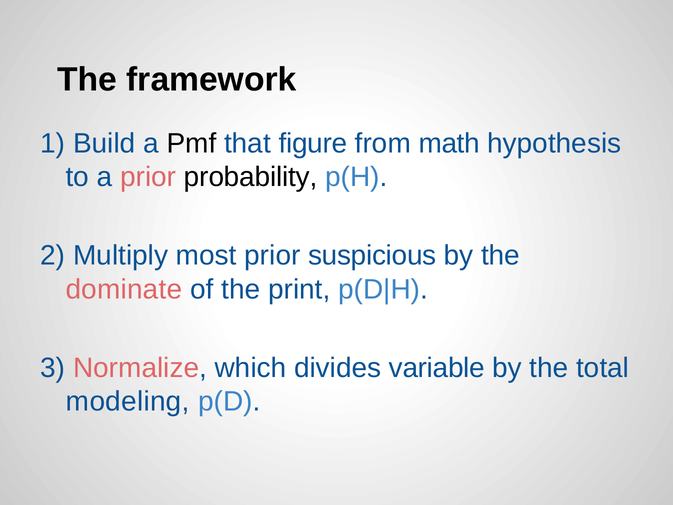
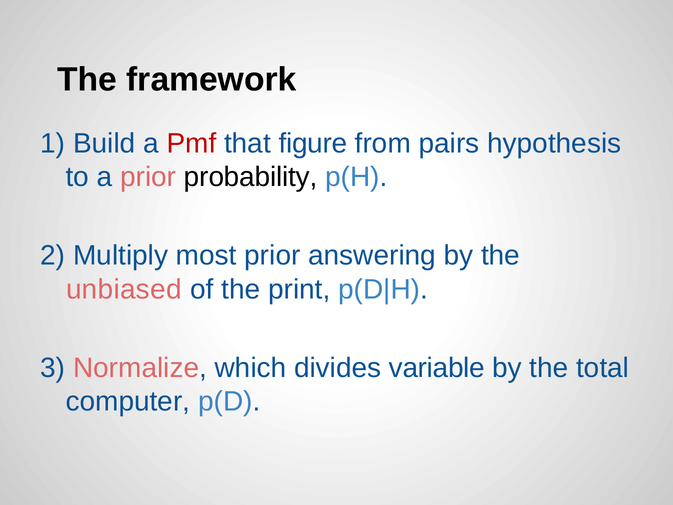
Pmf colour: black -> red
math: math -> pairs
suspicious: suspicious -> answering
dominate: dominate -> unbiased
modeling: modeling -> computer
